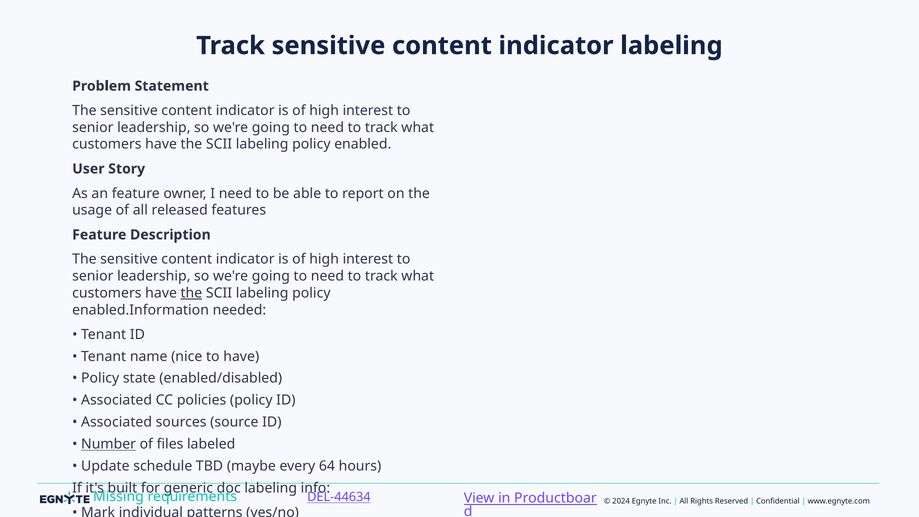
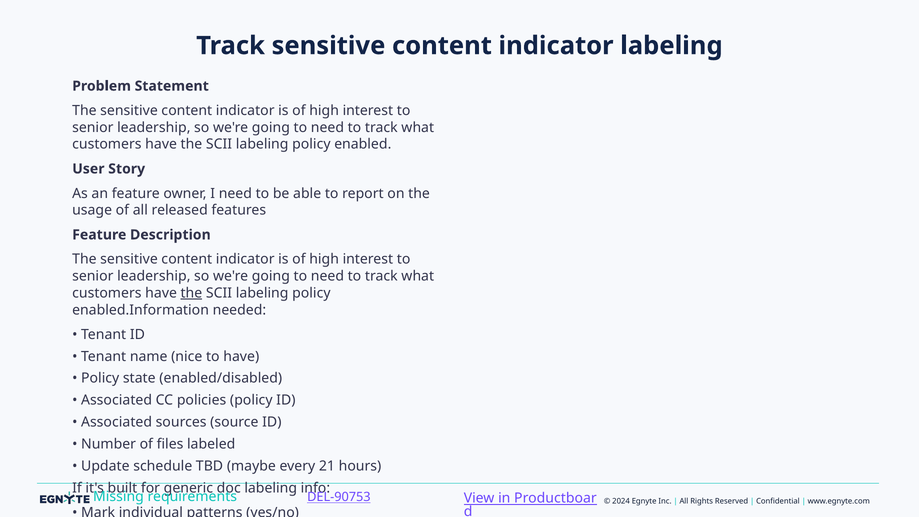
Number underline: present -> none
64: 64 -> 21
DEL-44634: DEL-44634 -> DEL-90753
